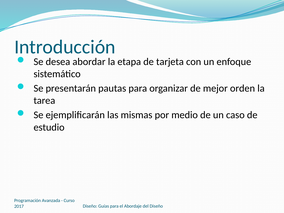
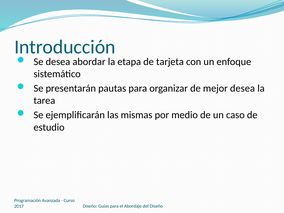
mejor orden: orden -> desea
